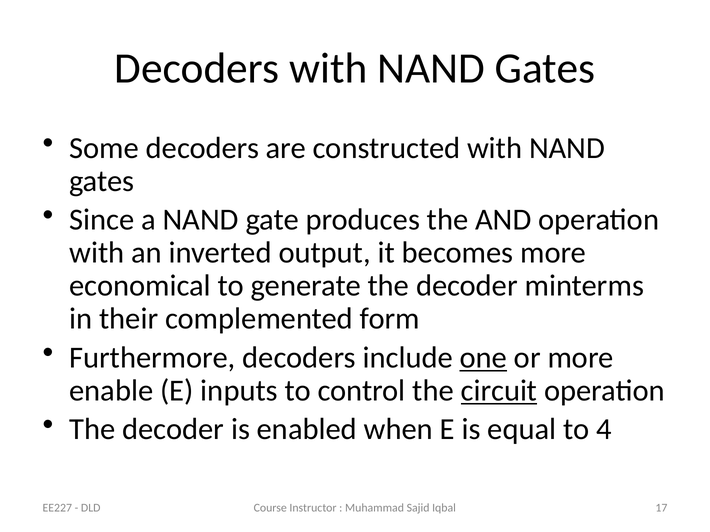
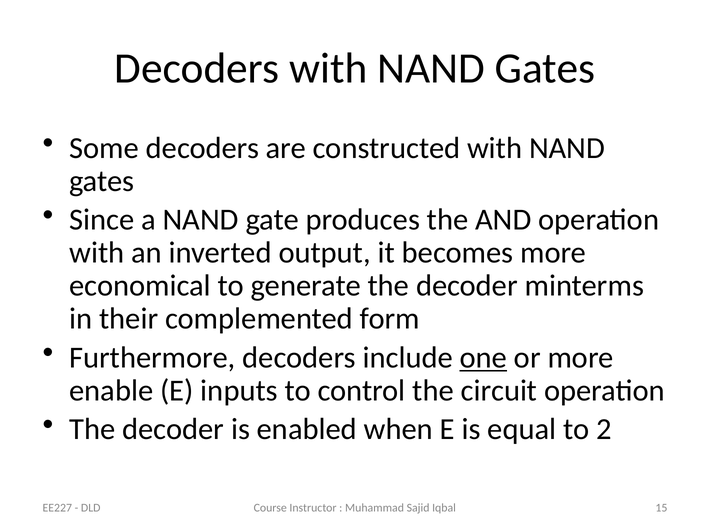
circuit underline: present -> none
4: 4 -> 2
17: 17 -> 15
